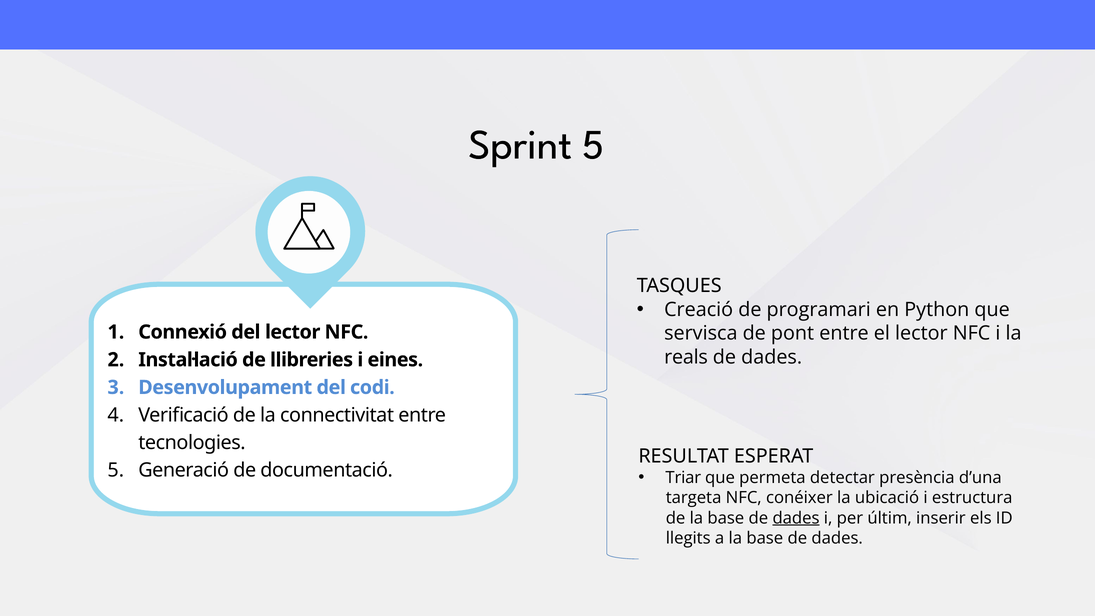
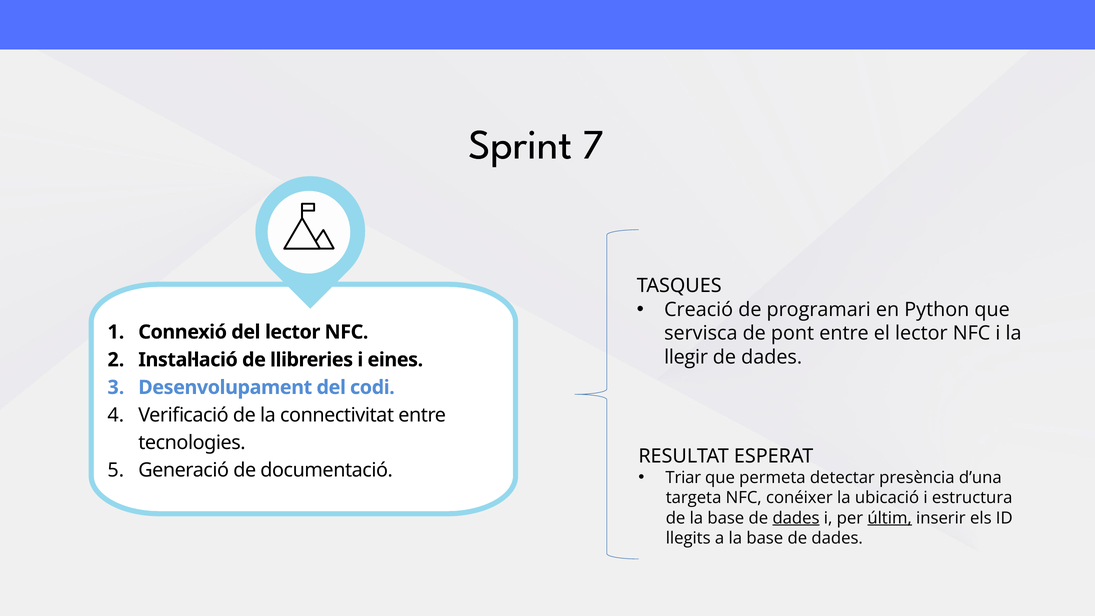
Sprint 5: 5 -> 7
reals: reals -> llegir
últim underline: none -> present
